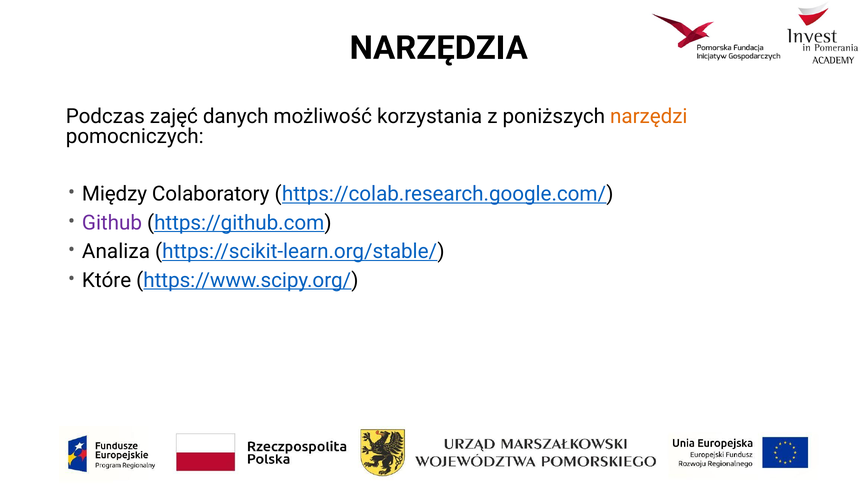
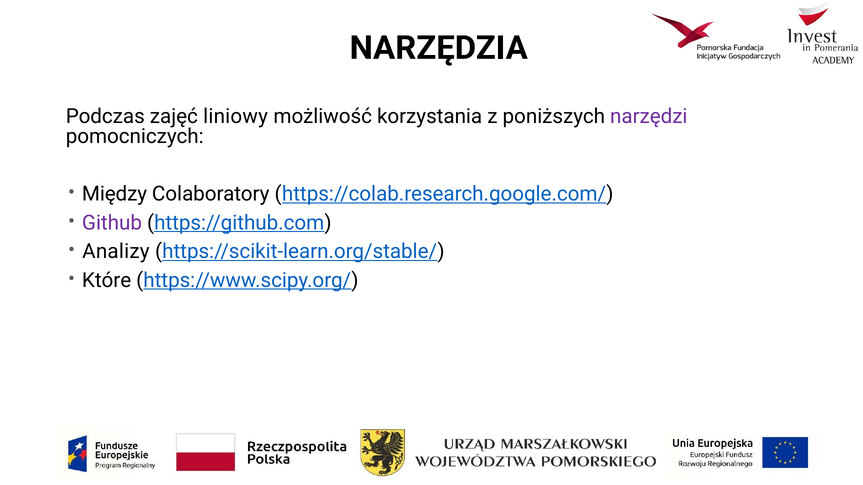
danych: danych -> liniowy
narzędzi colour: orange -> purple
Analiza: Analiza -> Analizy
